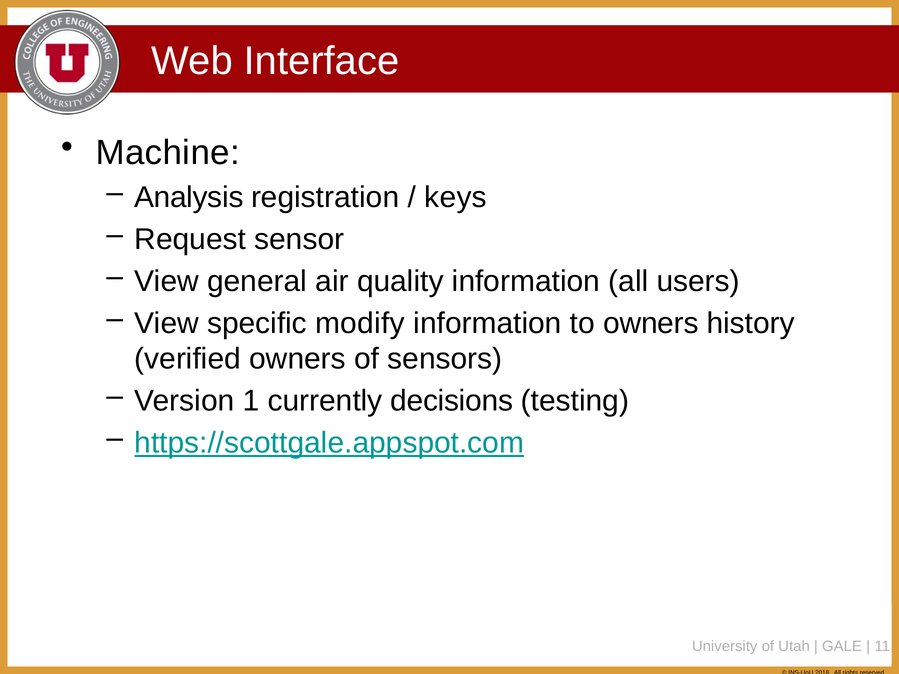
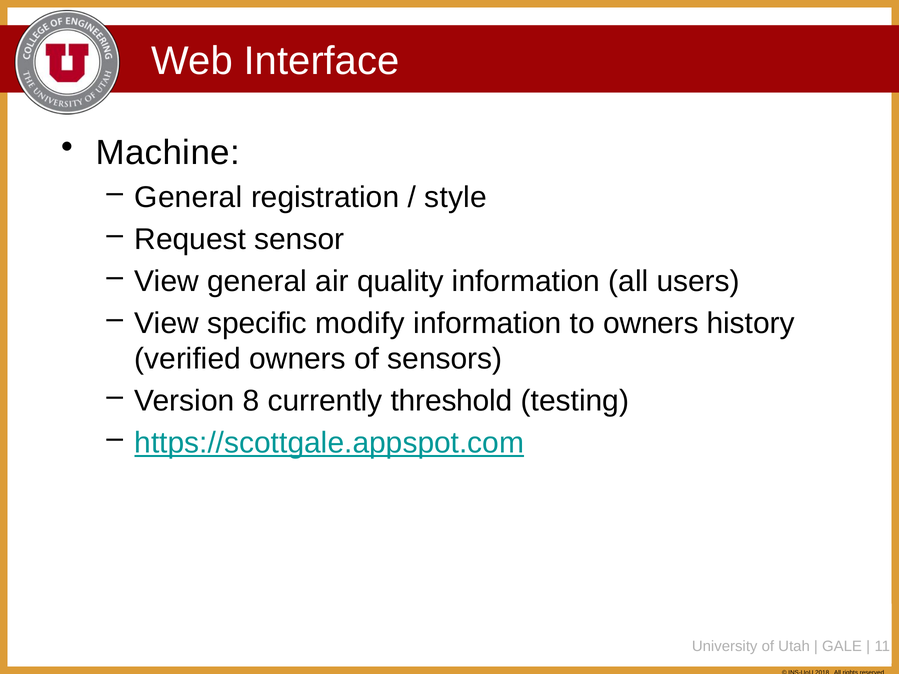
Analysis at (189, 197): Analysis -> General
keys: keys -> style
1: 1 -> 8
decisions: decisions -> threshold
